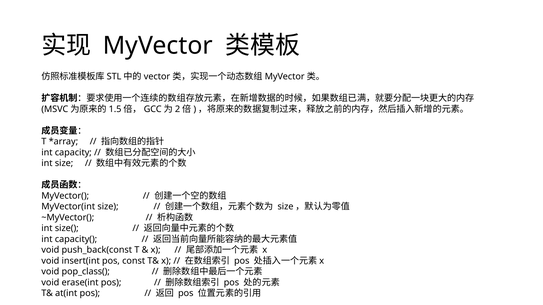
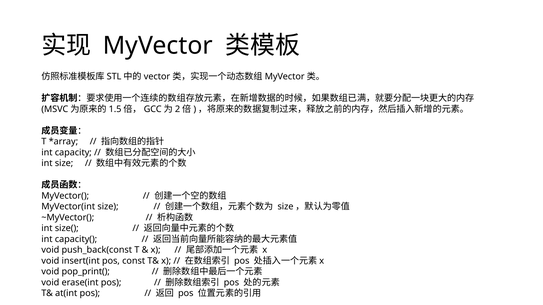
pop_class(: pop_class( -> pop_print(
